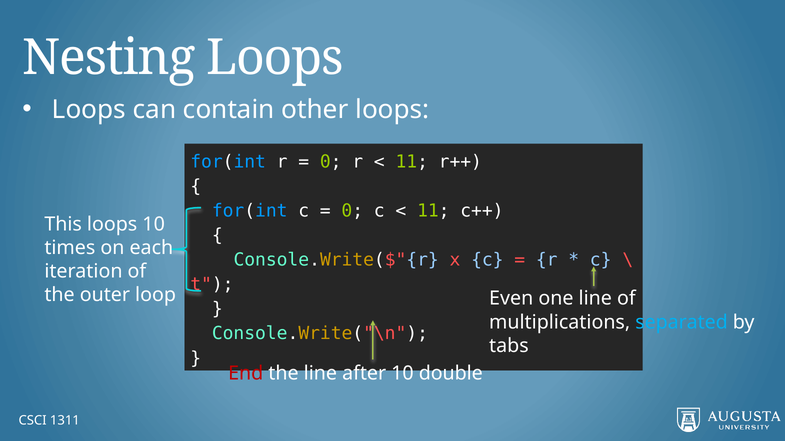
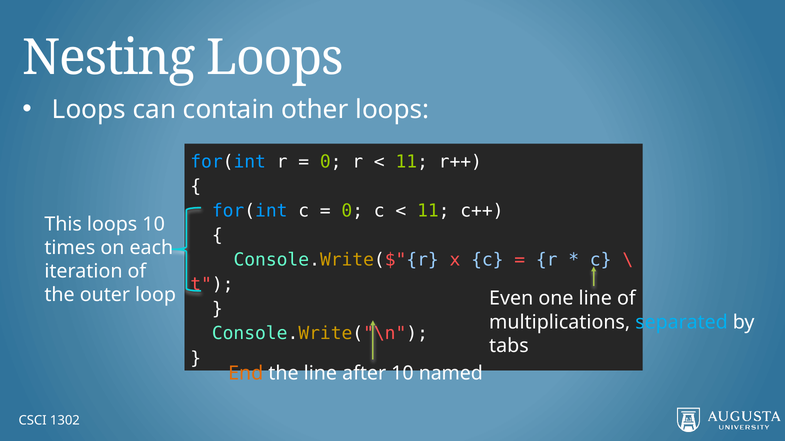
End colour: red -> orange
double: double -> named
1311: 1311 -> 1302
